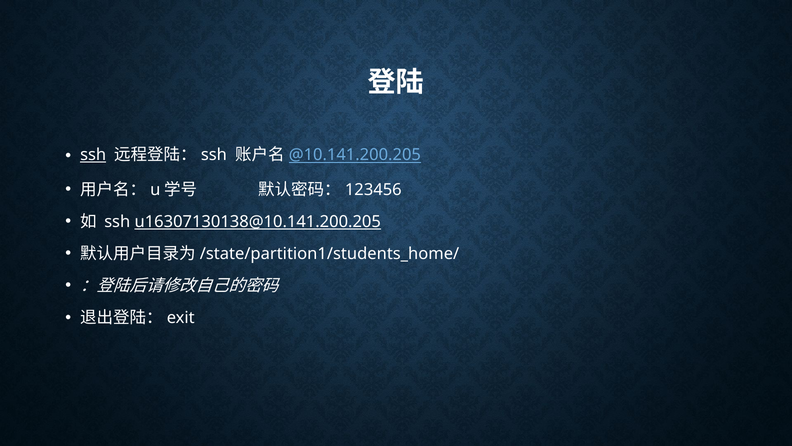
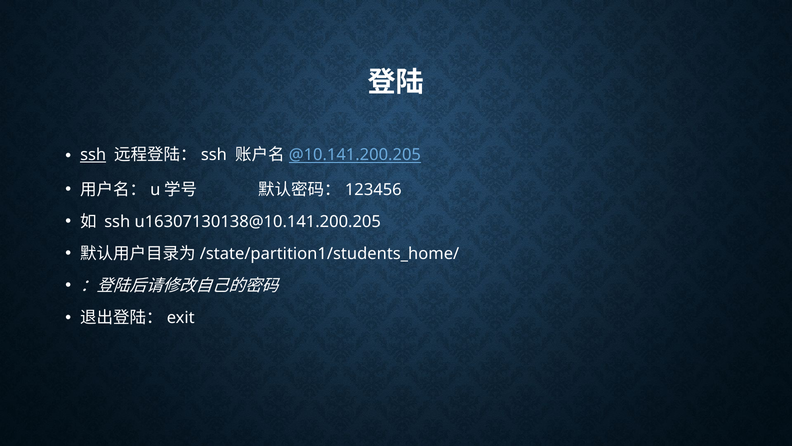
u16307130138@10.141.200.205 underline: present -> none
